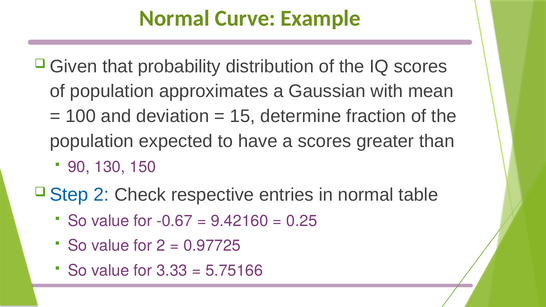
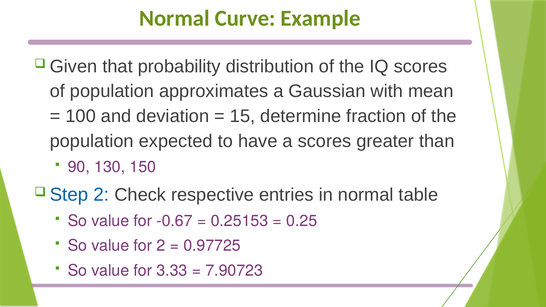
9.42160: 9.42160 -> 0.25153
5.75166: 5.75166 -> 7.90723
